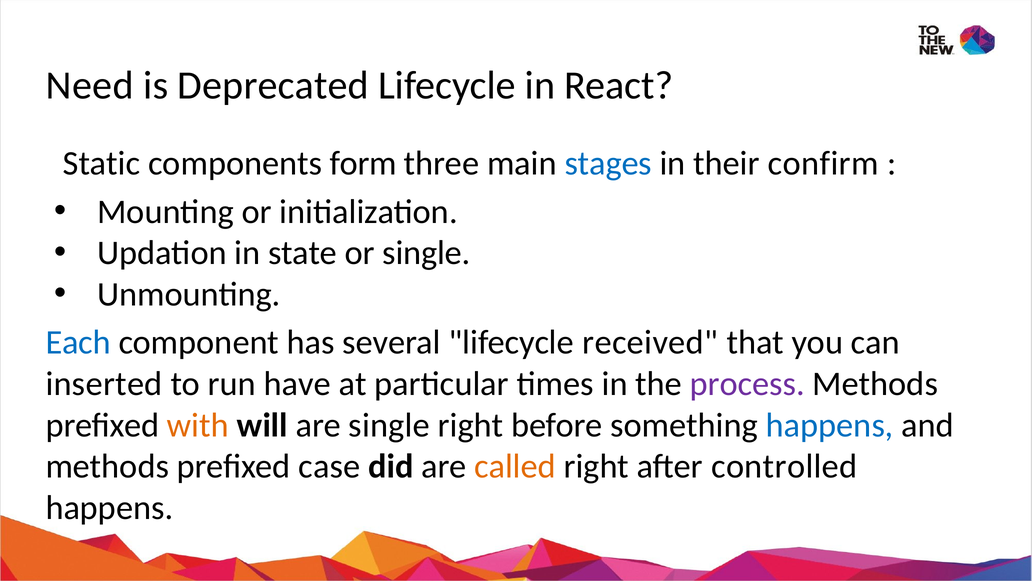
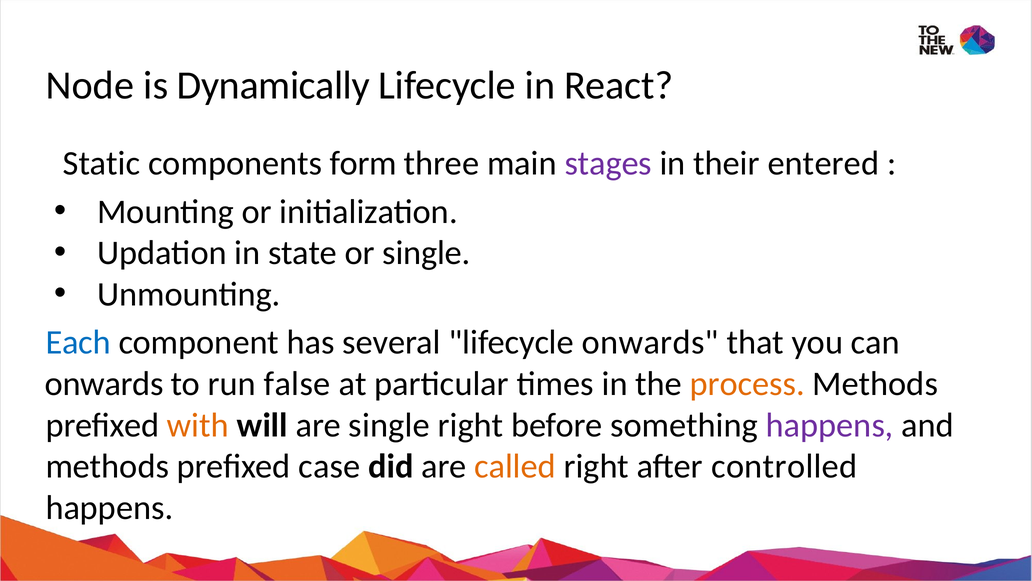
Need: Need -> Node
Deprecated: Deprecated -> Dynamically
stages colour: blue -> purple
confirm: confirm -> entered
lifecycle received: received -> onwards
inserted at (104, 384): inserted -> onwards
have: have -> false
process colour: purple -> orange
happens at (830, 425) colour: blue -> purple
